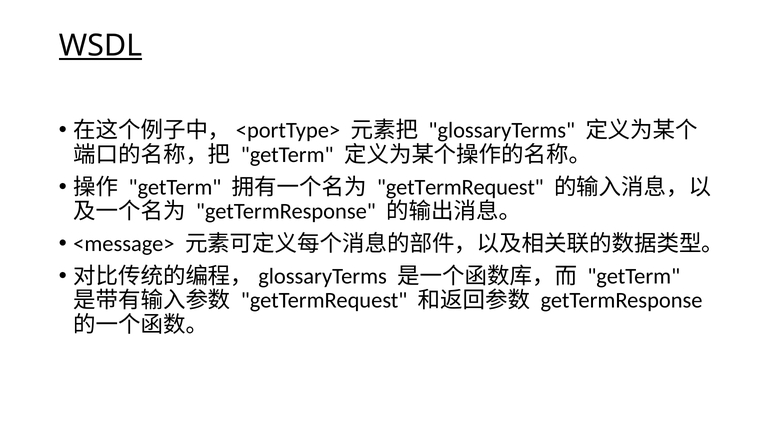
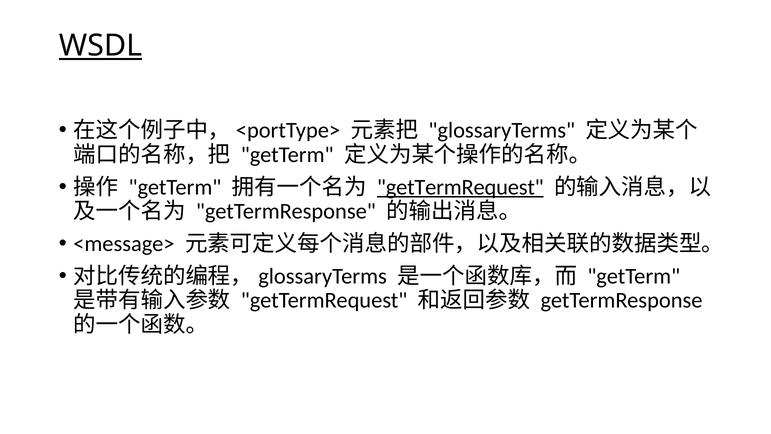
getTermRequest at (460, 187) underline: none -> present
